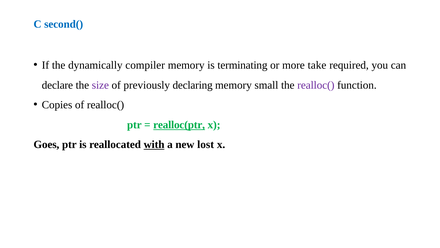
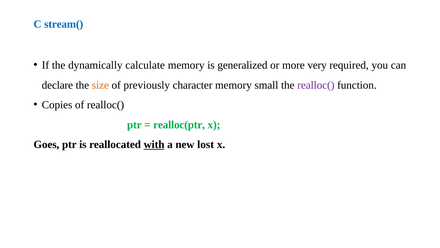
second(: second( -> stream(
compiler: compiler -> calculate
terminating: terminating -> generalized
take: take -> very
size colour: purple -> orange
declaring: declaring -> character
realloc(ptr underline: present -> none
